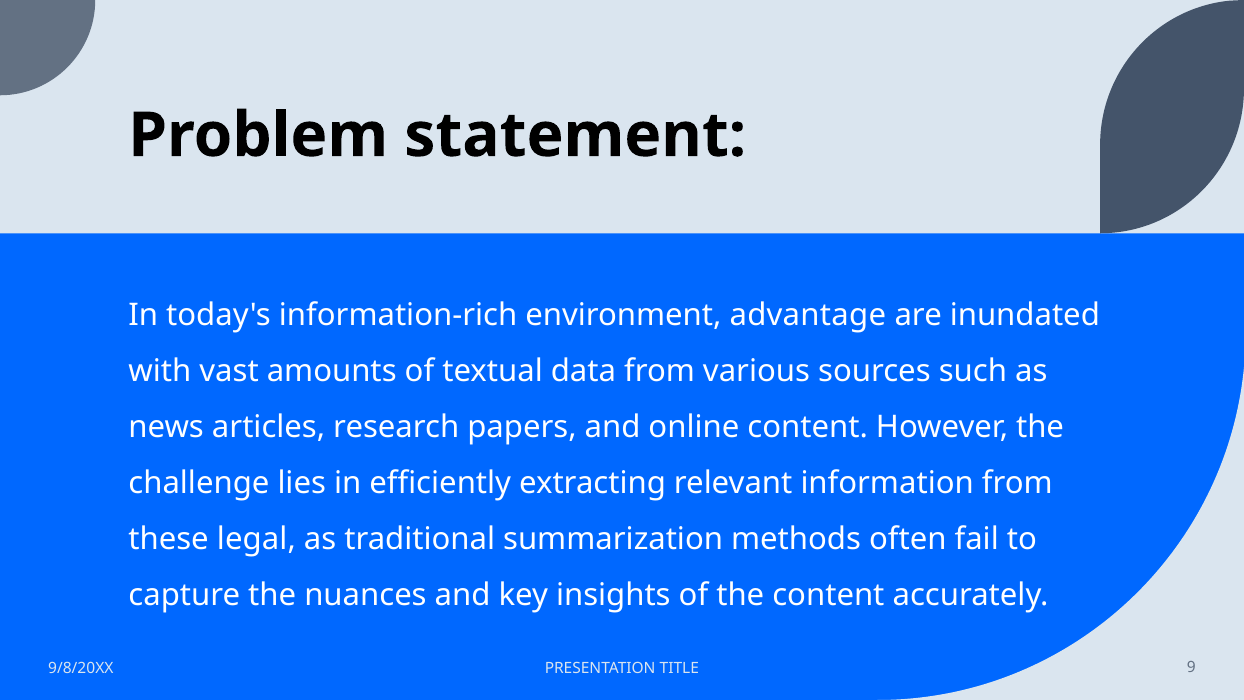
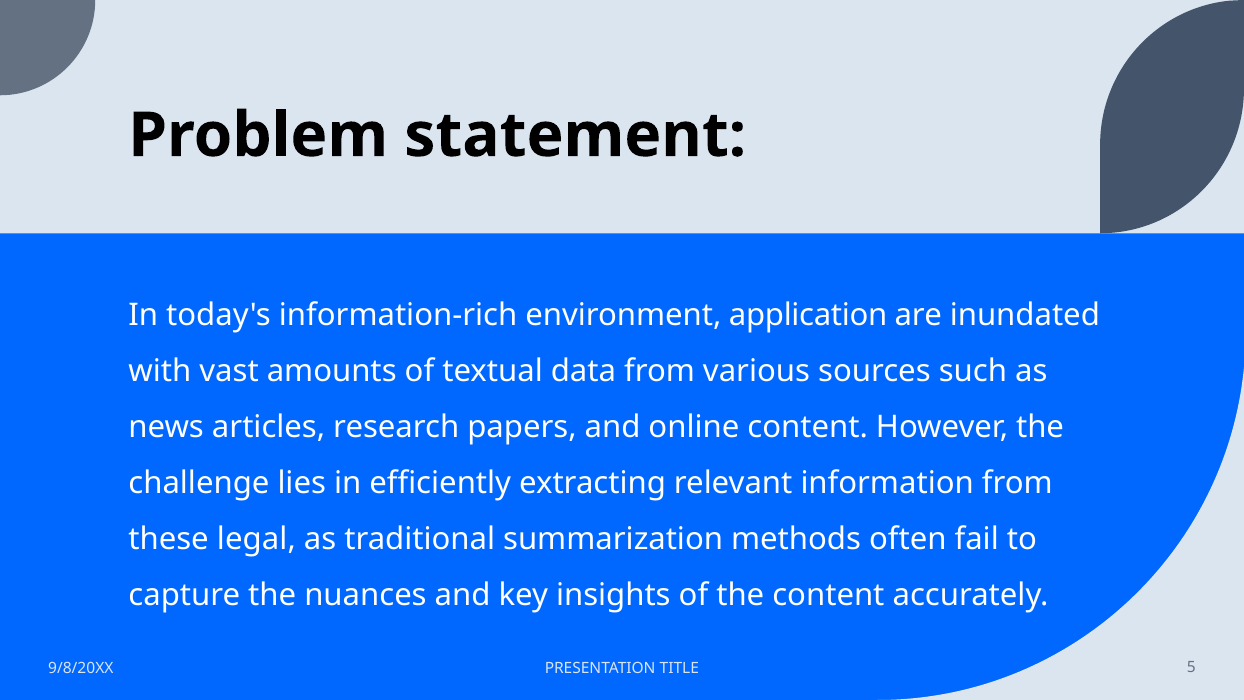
advantage: advantage -> application
9: 9 -> 5
